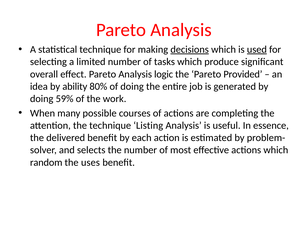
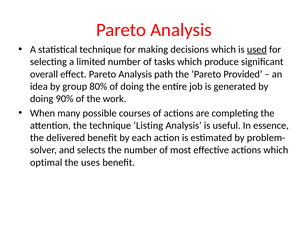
decisions underline: present -> none
logic: logic -> path
ability: ability -> group
59%: 59% -> 90%
random: random -> optimal
